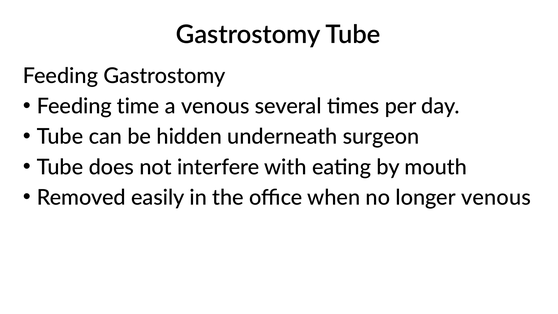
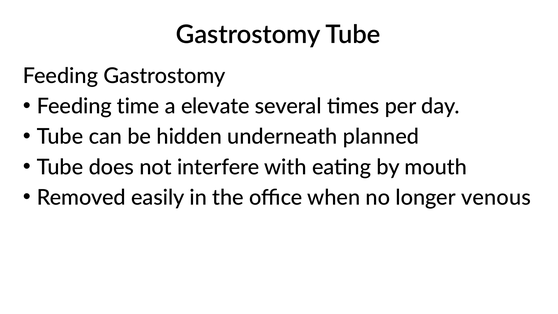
a venous: venous -> elevate
surgeon: surgeon -> planned
